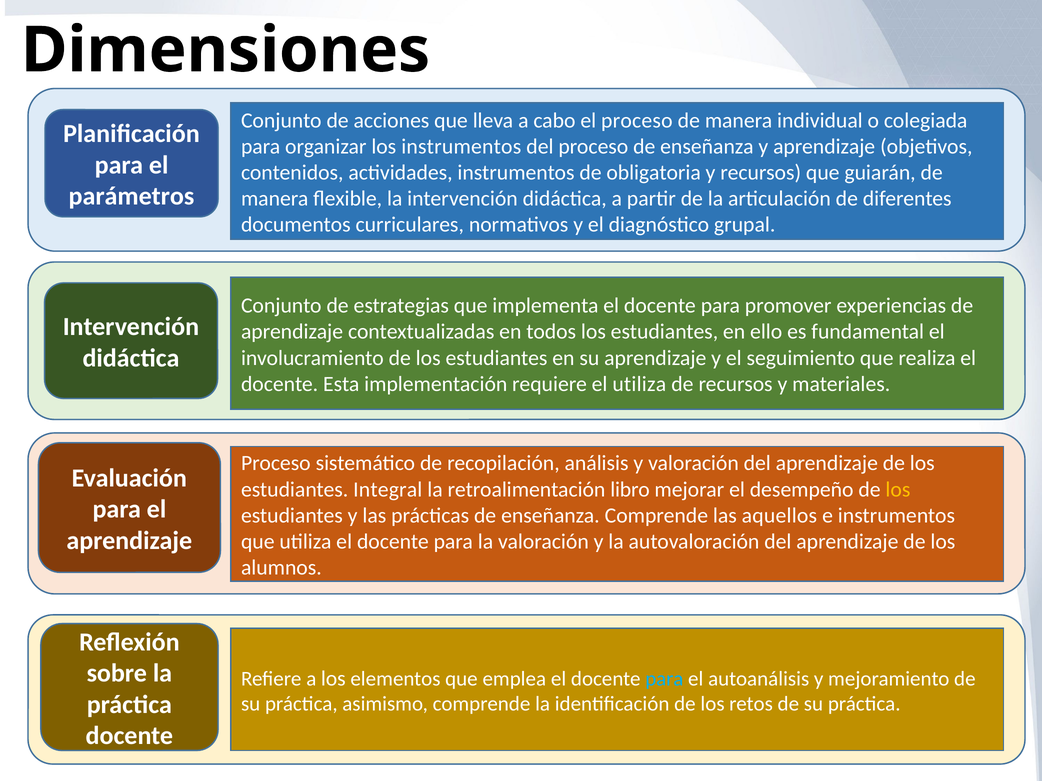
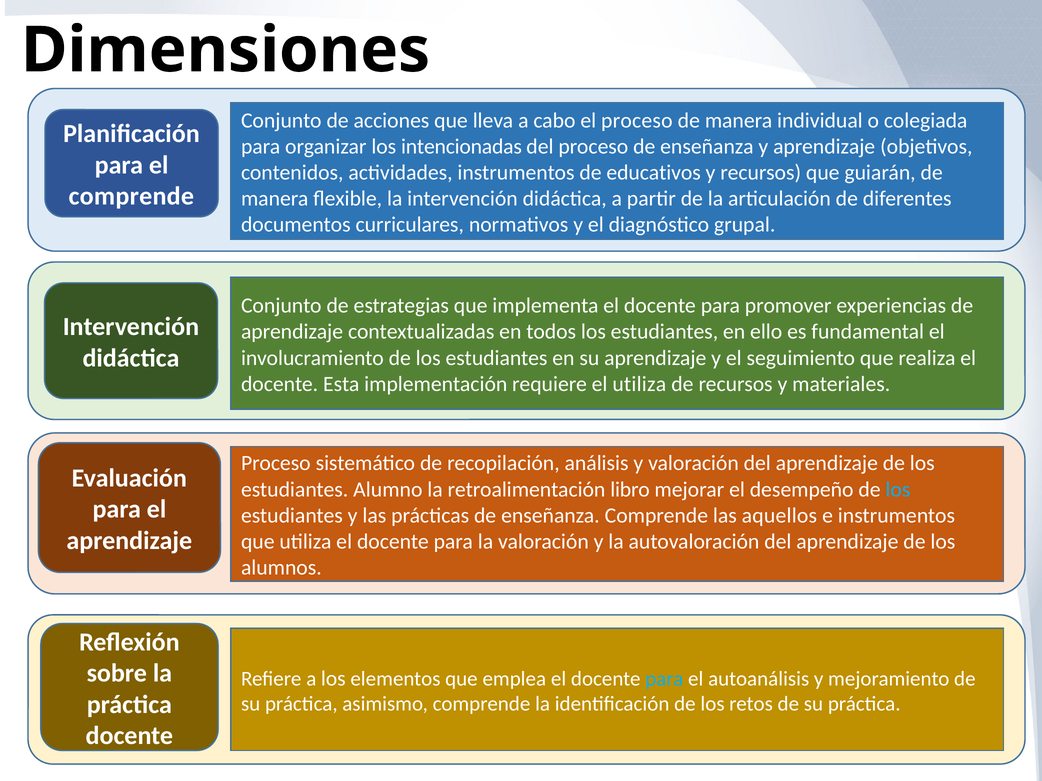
los instrumentos: instrumentos -> intencionadas
obligatoria: obligatoria -> educativos
parámetros at (131, 196): parámetros -> comprende
Integral: Integral -> Alumno
los at (898, 490) colour: yellow -> light blue
